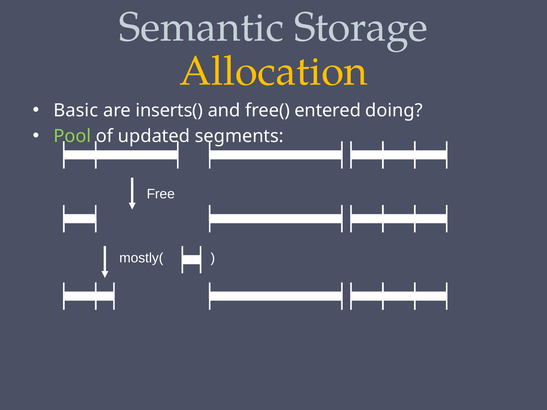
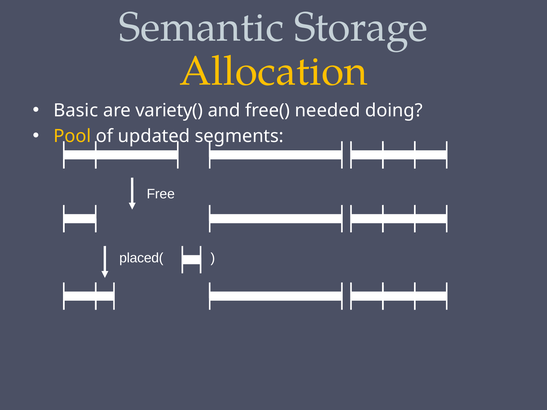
inserts(: inserts( -> variety(
entered: entered -> needed
Pool colour: light green -> yellow
mostly(: mostly( -> placed(
